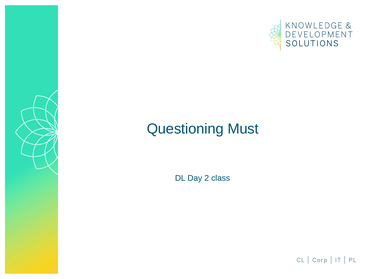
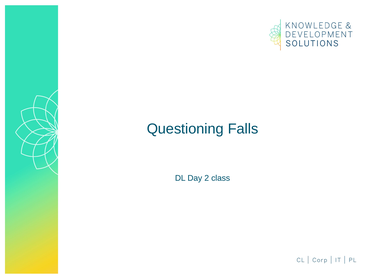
Must: Must -> Falls
